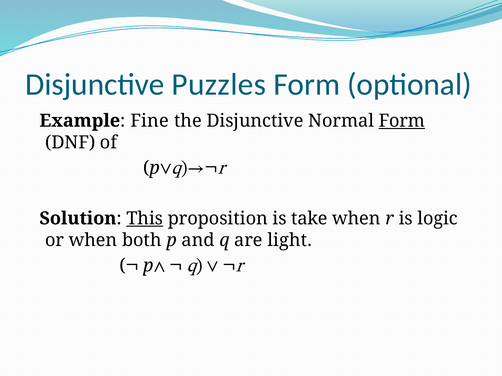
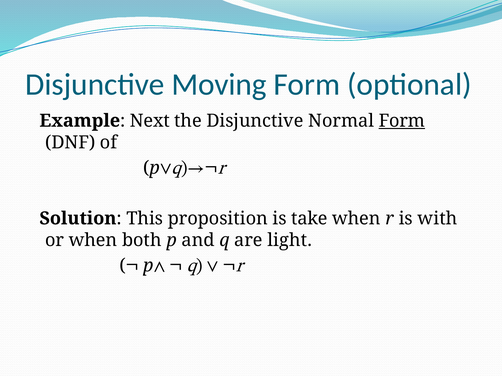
Puzzles: Puzzles -> Moving
Fine: Fine -> Next
This underline: present -> none
logic: logic -> with
